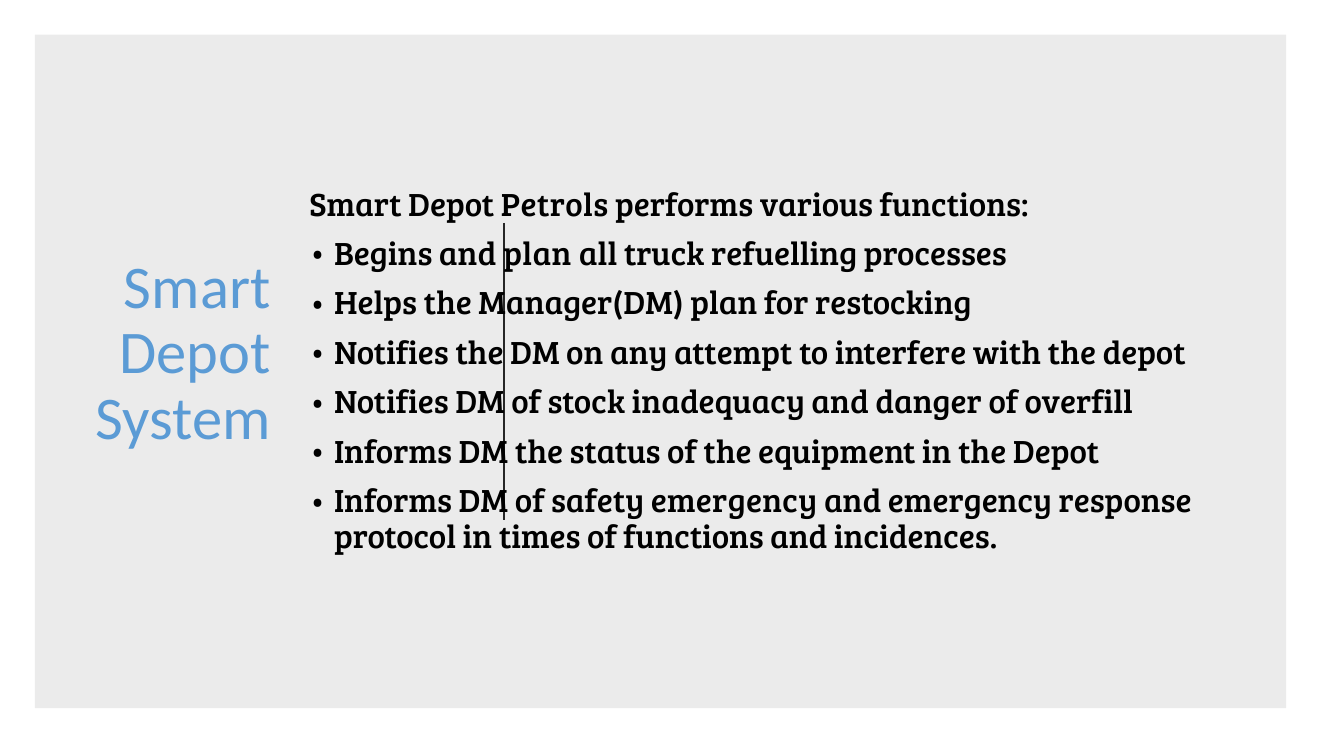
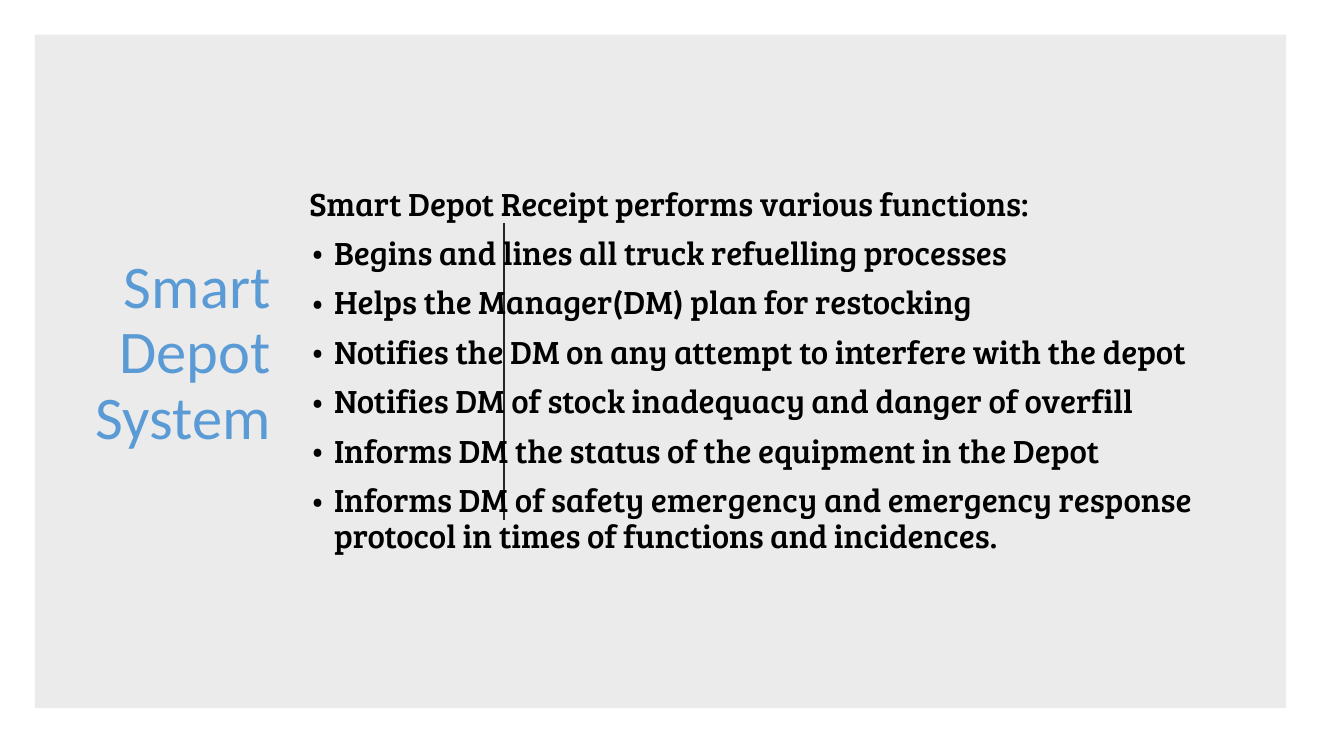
Petrols: Petrols -> Receipt
and plan: plan -> lines
